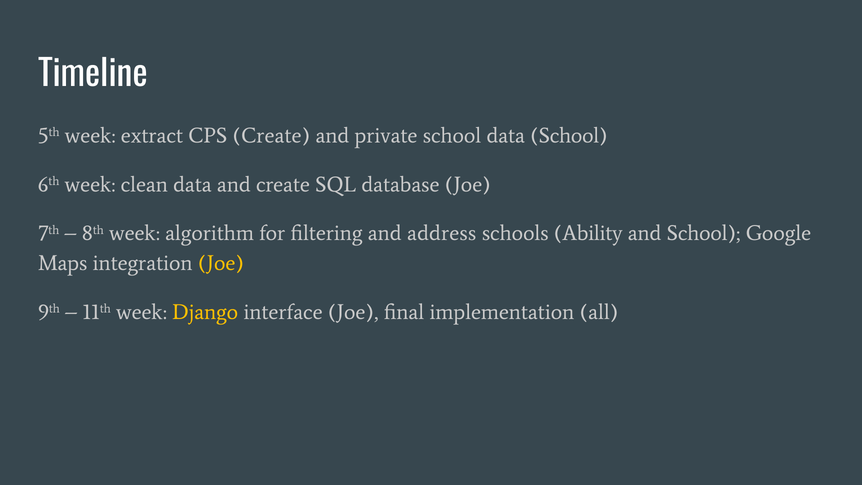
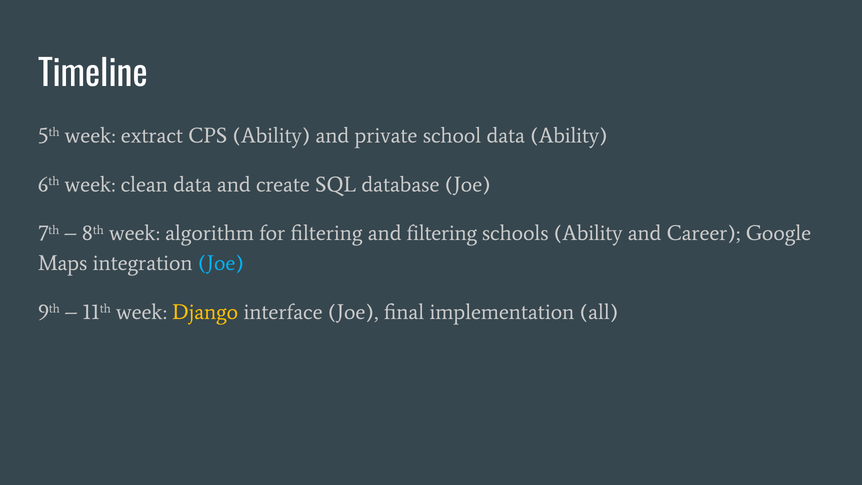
CPS Create: Create -> Ability
data School: School -> Ability
and address: address -> filtering
and School: School -> Career
Joe at (221, 263) colour: yellow -> light blue
